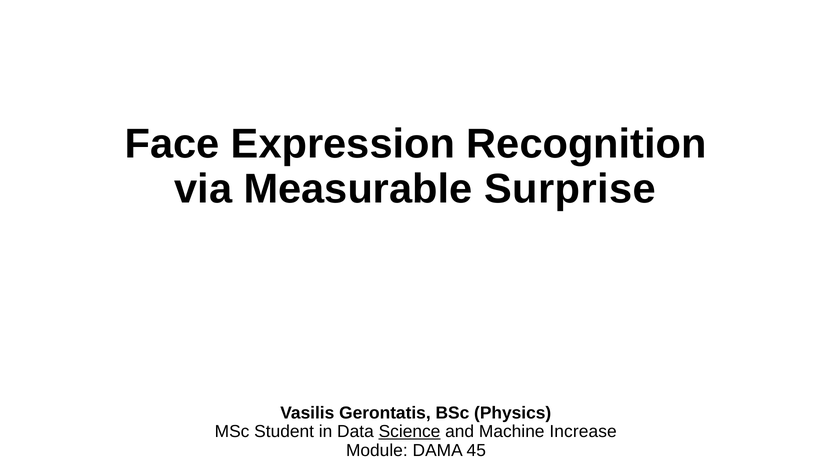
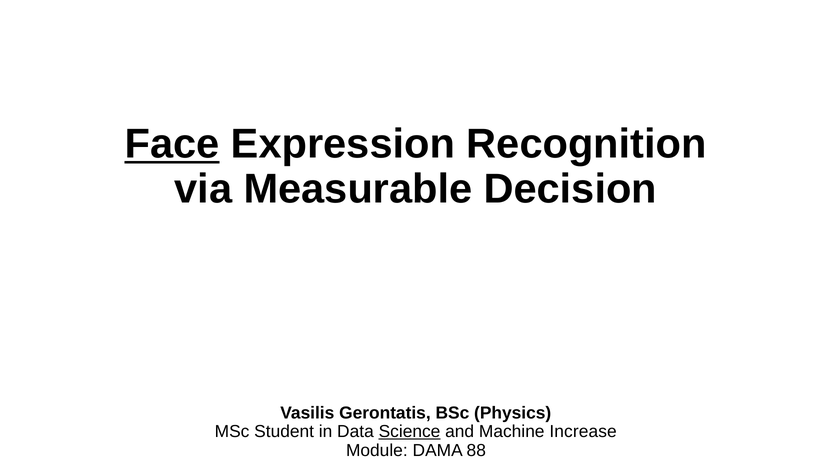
Face underline: none -> present
Surprise: Surprise -> Decision
45: 45 -> 88
